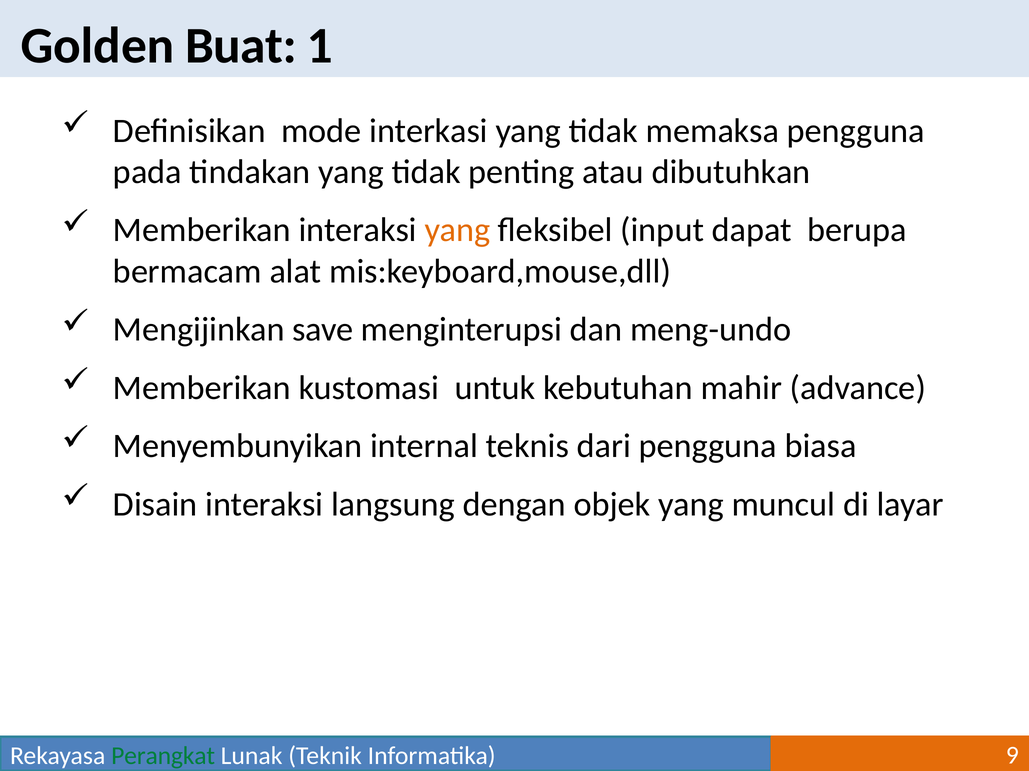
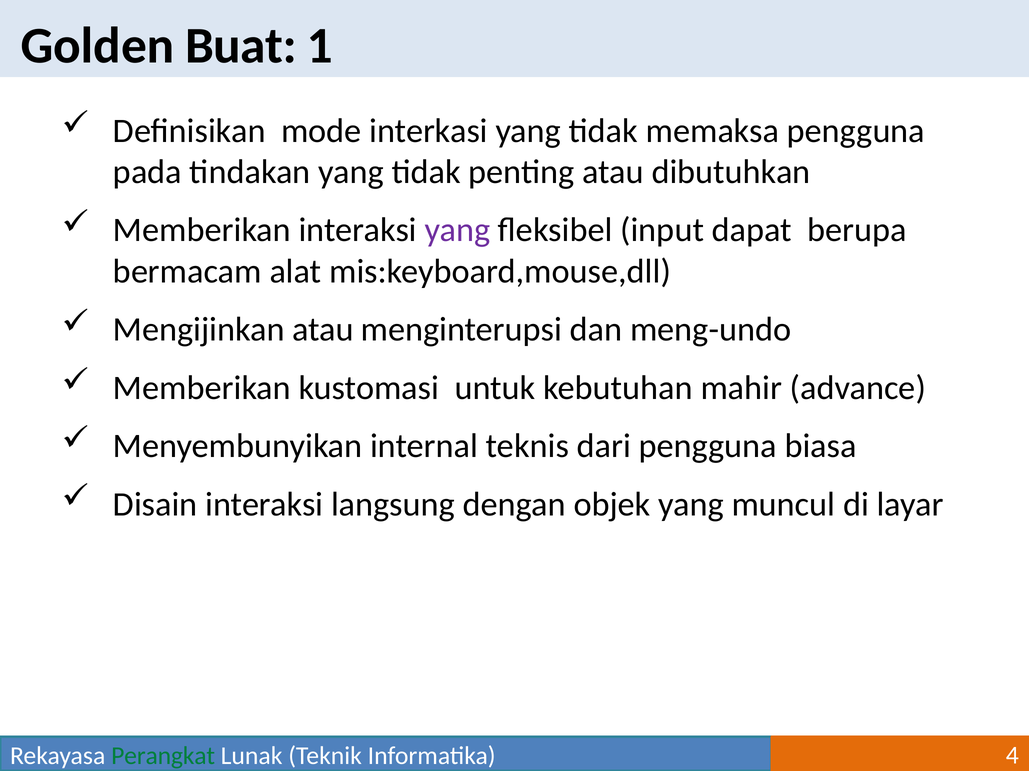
yang at (457, 230) colour: orange -> purple
Mengijinkan save: save -> atau
9: 9 -> 4
